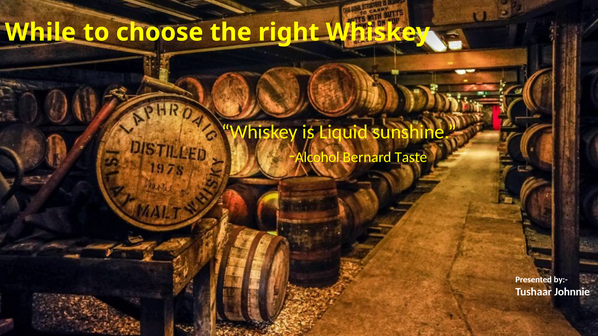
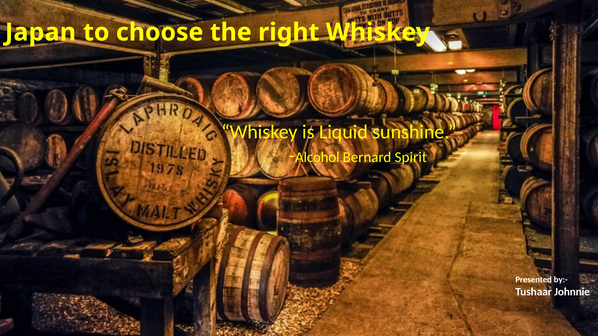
While: While -> Japan
Taste: Taste -> Spirit
